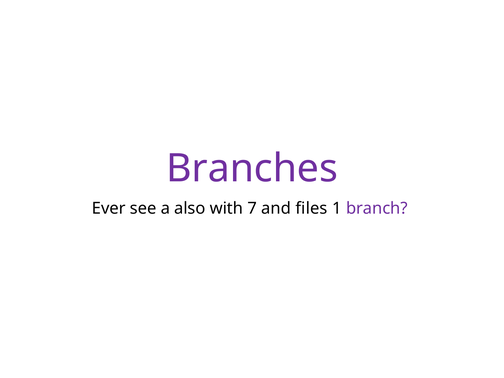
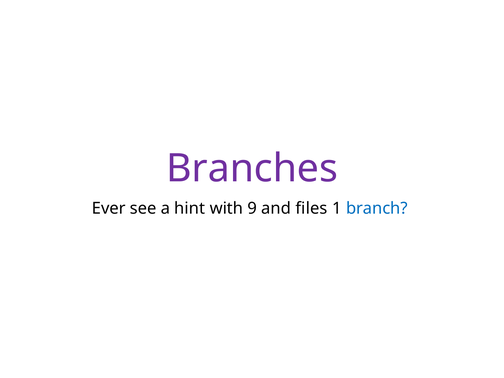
also: also -> hint
7: 7 -> 9
branch colour: purple -> blue
